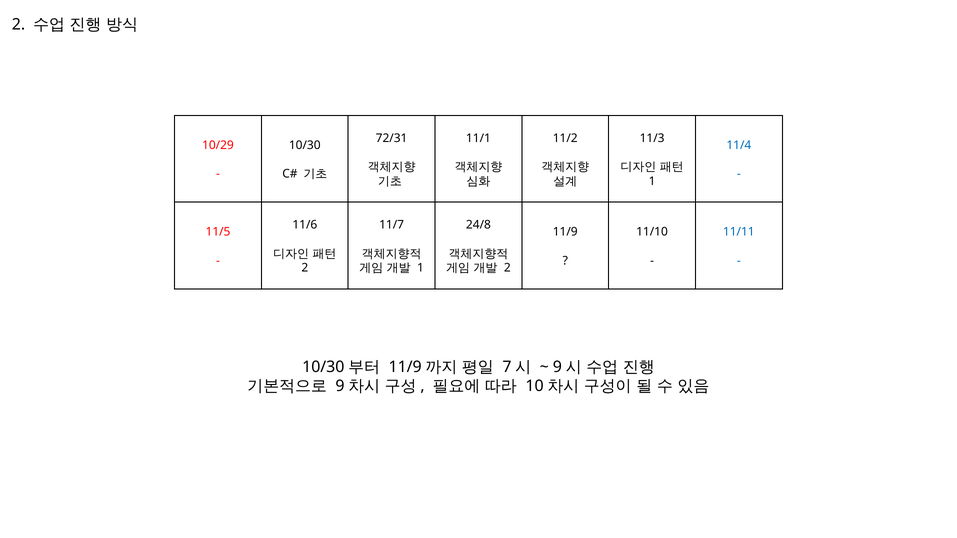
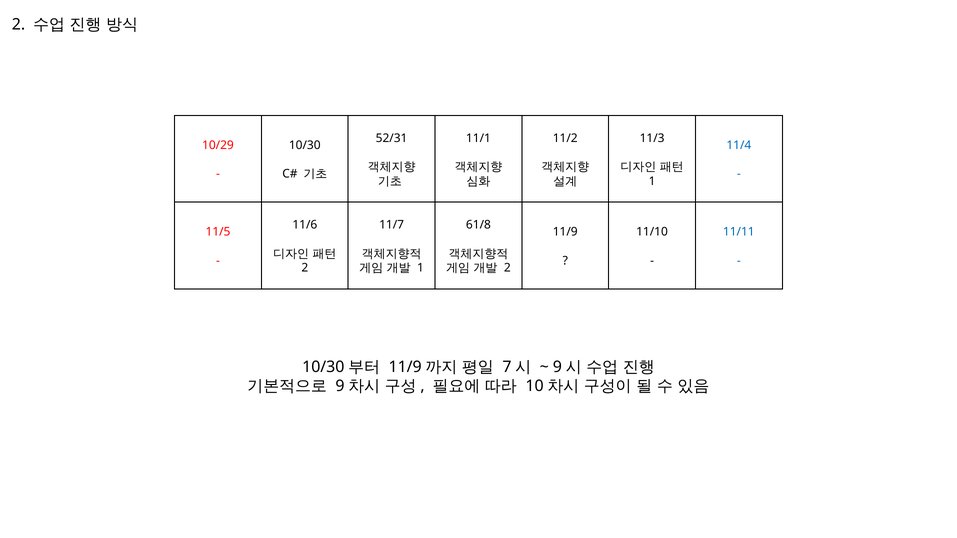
72/31: 72/31 -> 52/31
24/8: 24/8 -> 61/8
